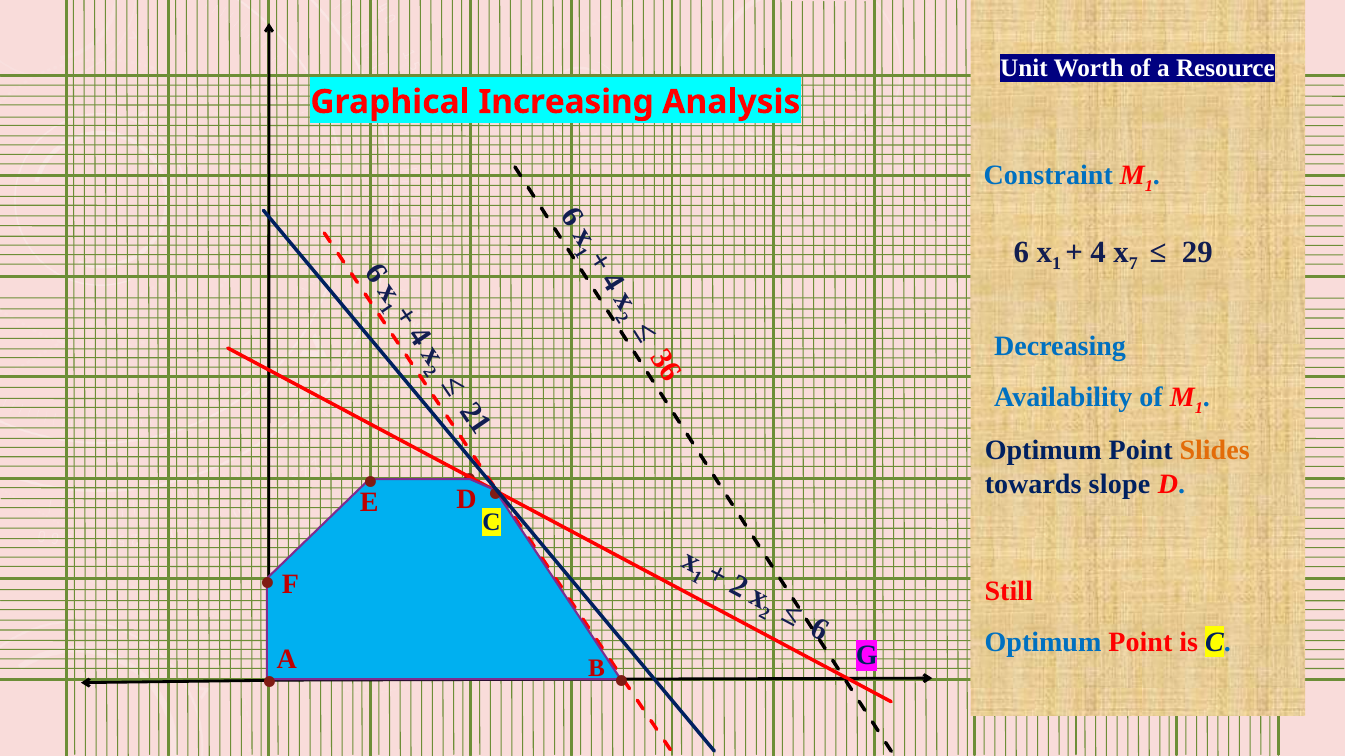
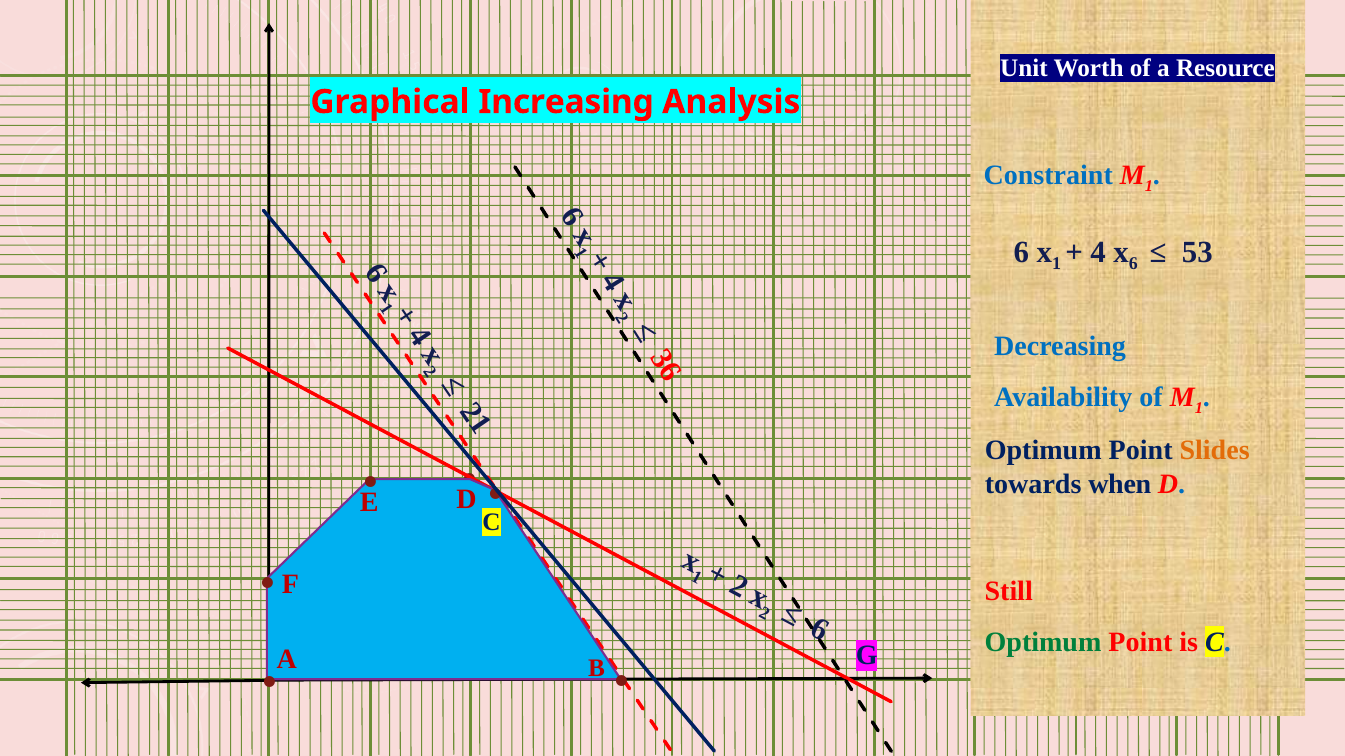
7 at (1133, 264): 7 -> 6
29: 29 -> 53
slope: slope -> when
Optimum at (1043, 642) colour: blue -> green
